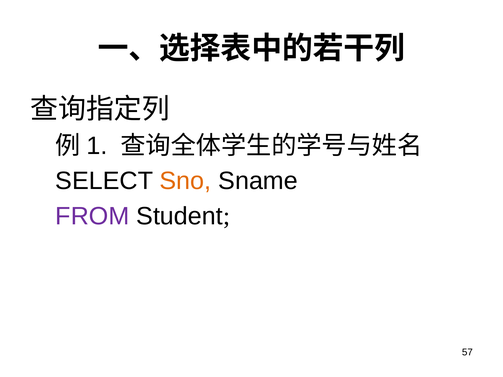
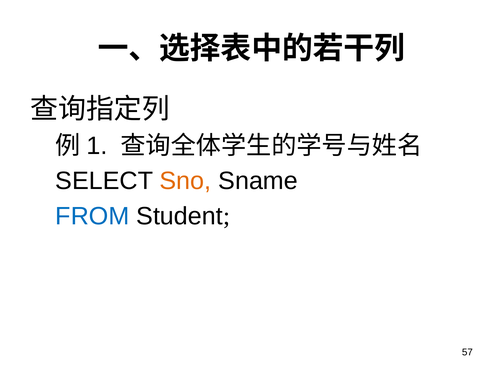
FROM colour: purple -> blue
